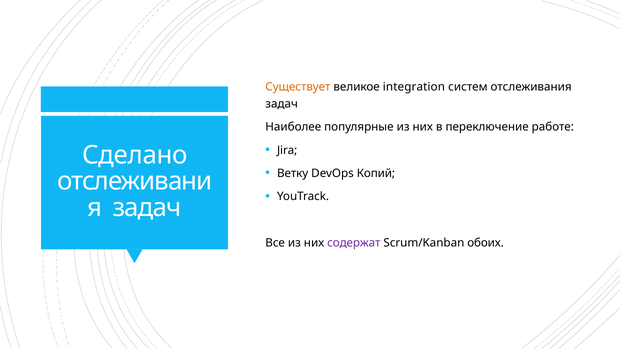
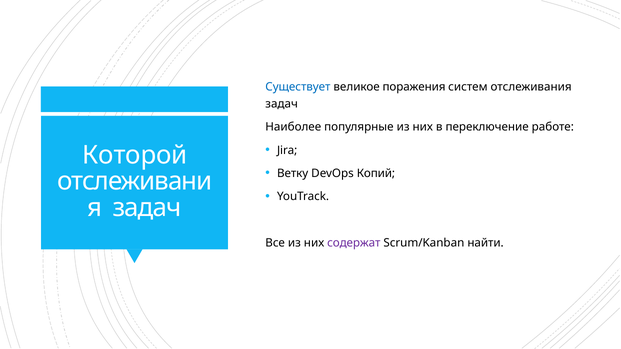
Существует colour: orange -> blue
integration: integration -> поражения
Сделано: Сделано -> Которой
обоих: обоих -> найти
